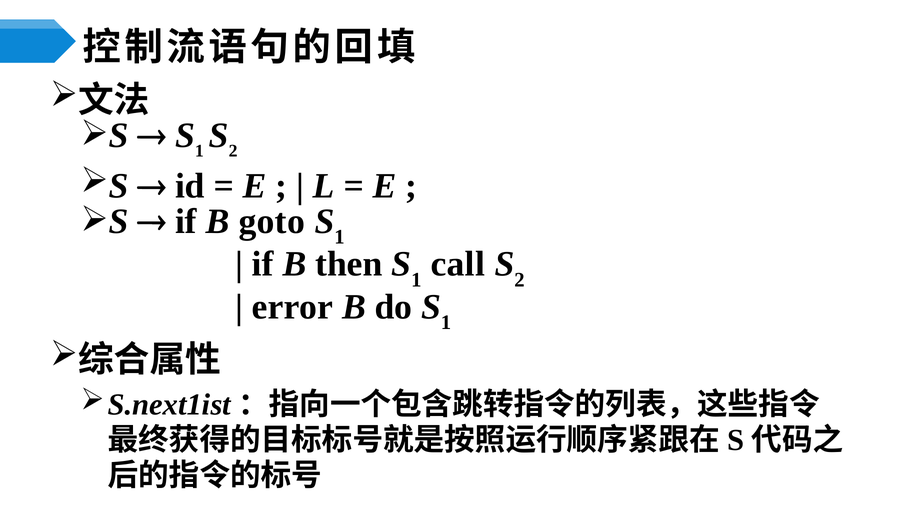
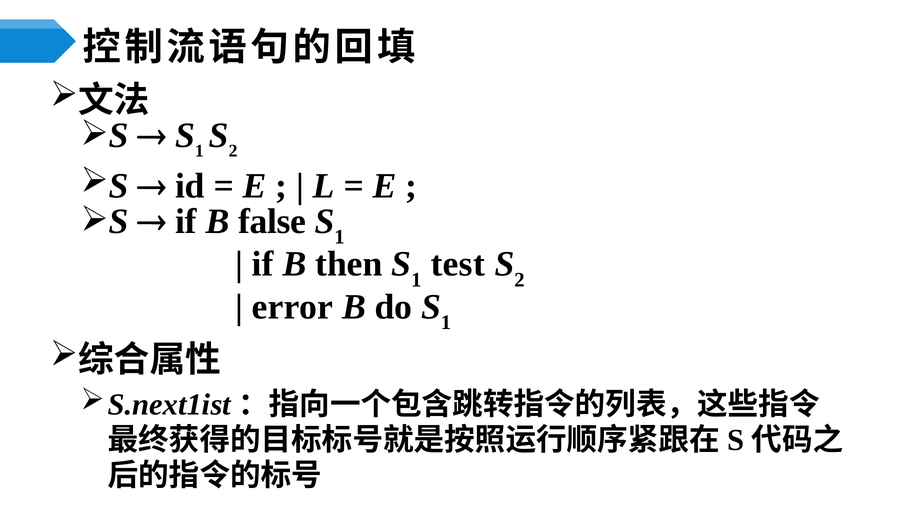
goto: goto -> false
call: call -> test
